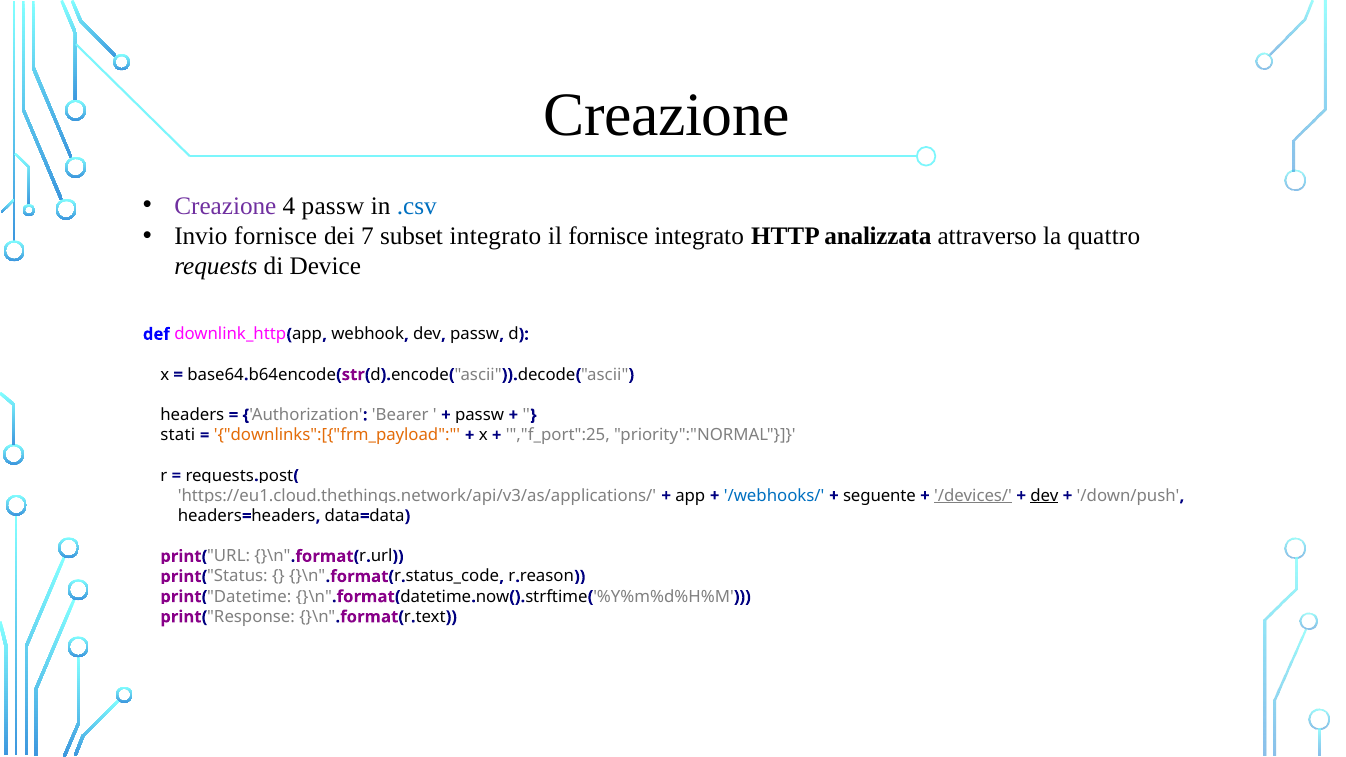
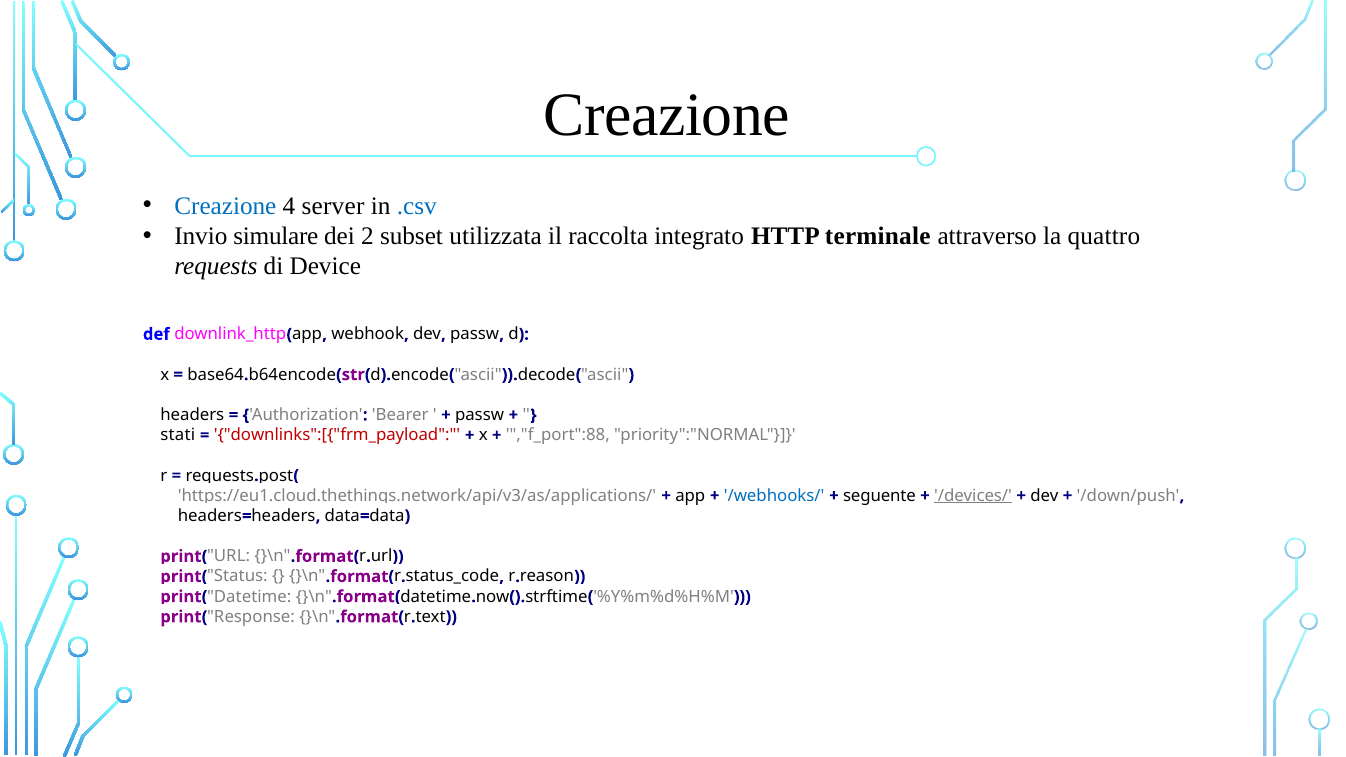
Creazione at (225, 206) colour: purple -> blue
4 passw: passw -> server
Invio fornisce: fornisce -> simulare
7: 7 -> 2
subset integrato: integrato -> utilizzata
il fornisce: fornisce -> raccolta
analizzata: analizzata -> terminale
downlinks":[{"frm_payload colour: orange -> red
,"f_port":25: ,"f_port":25 -> ,"f_port":88
dev at (1044, 496) underline: present -> none
